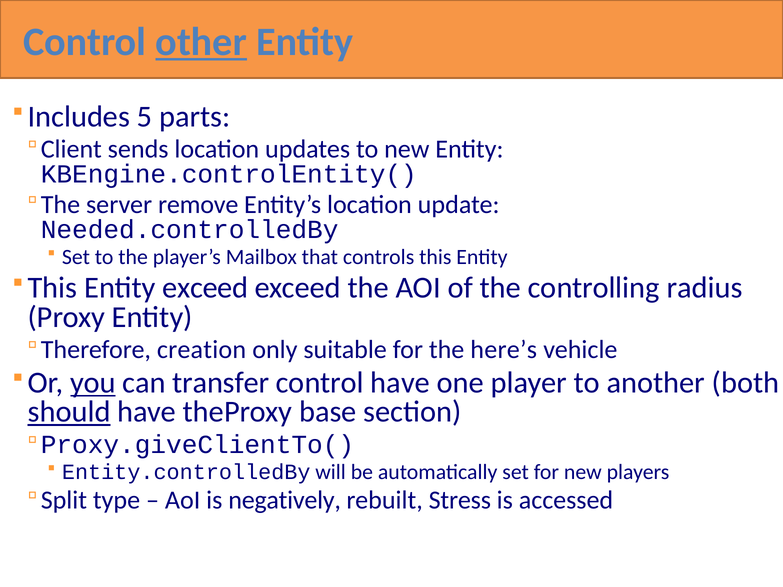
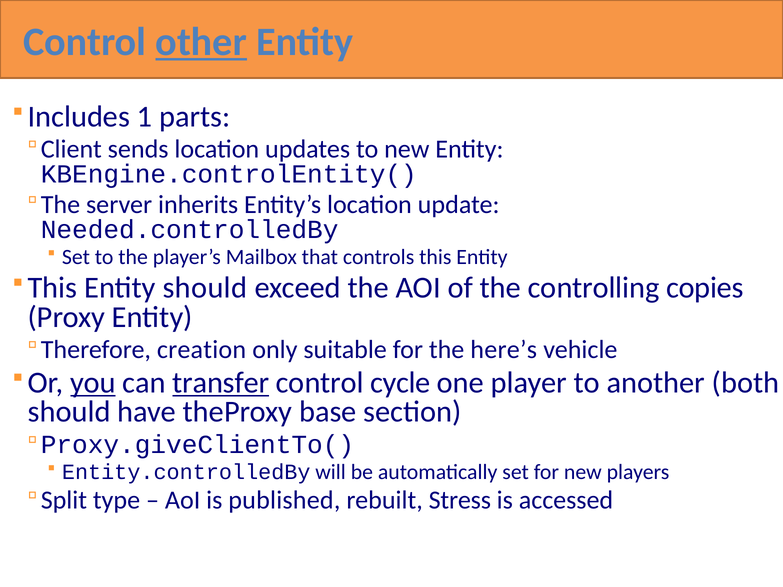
5: 5 -> 1
remove: remove -> inherits
Entity exceed: exceed -> should
radius: radius -> copies
transfer underline: none -> present
control have: have -> cycle
should at (69, 412) underline: present -> none
negatively: negatively -> published
